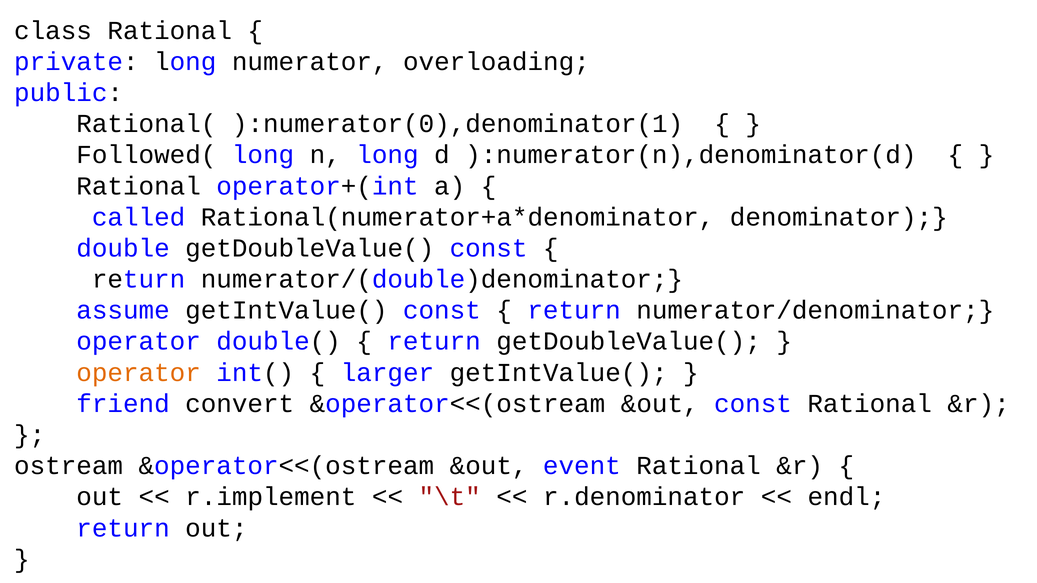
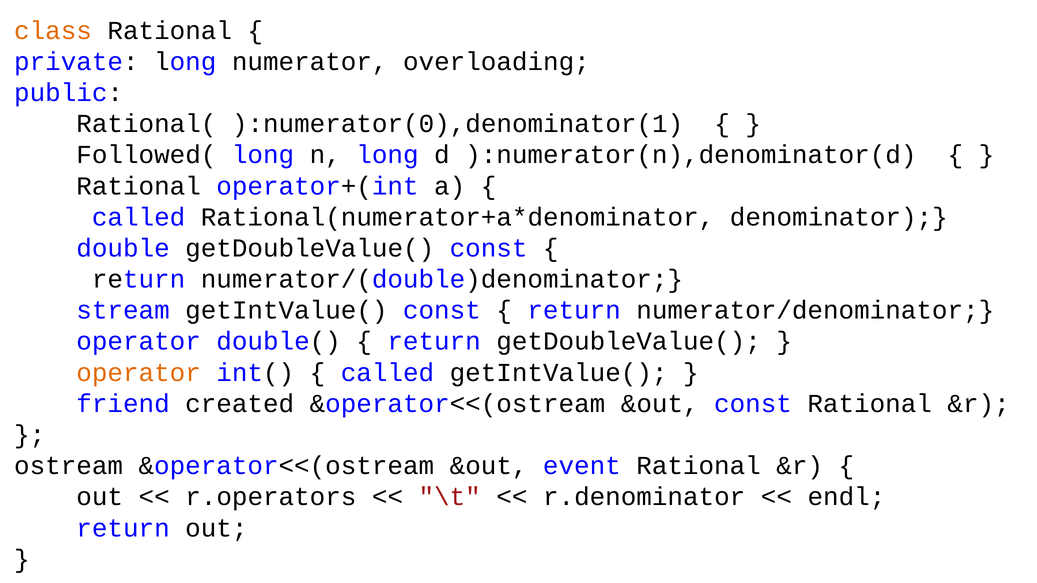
class colour: black -> orange
assume: assume -> stream
larger at (387, 373): larger -> called
convert: convert -> created
r.implement: r.implement -> r.operators
